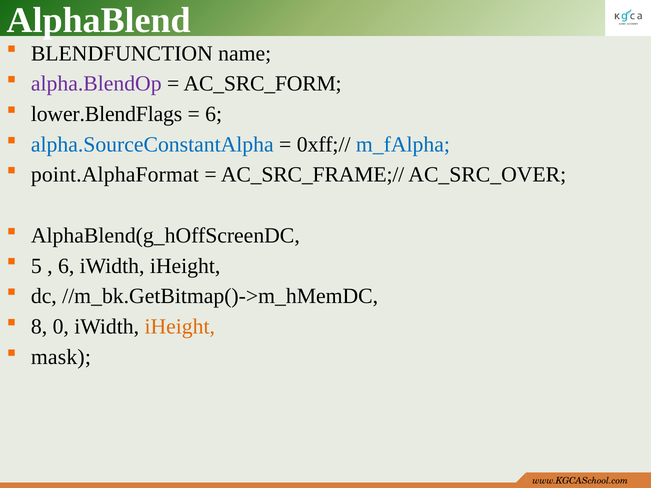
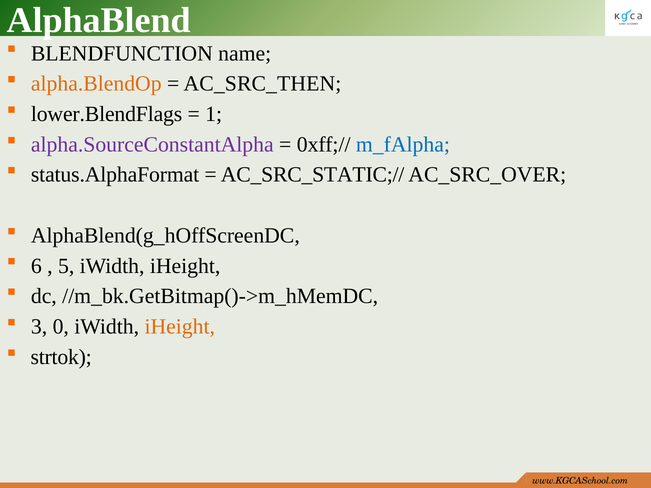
alpha.BlendOp colour: purple -> orange
AC_SRC_FORM: AC_SRC_FORM -> AC_SRC_THEN
6 at (214, 114): 6 -> 1
alpha.SourceConstantAlpha colour: blue -> purple
point.AlphaFormat: point.AlphaFormat -> status.AlphaFormat
AC_SRC_FRAME;//: AC_SRC_FRAME;// -> AC_SRC_STATIC;//
5: 5 -> 6
6 at (66, 266): 6 -> 5
8: 8 -> 3
mask: mask -> strtok
